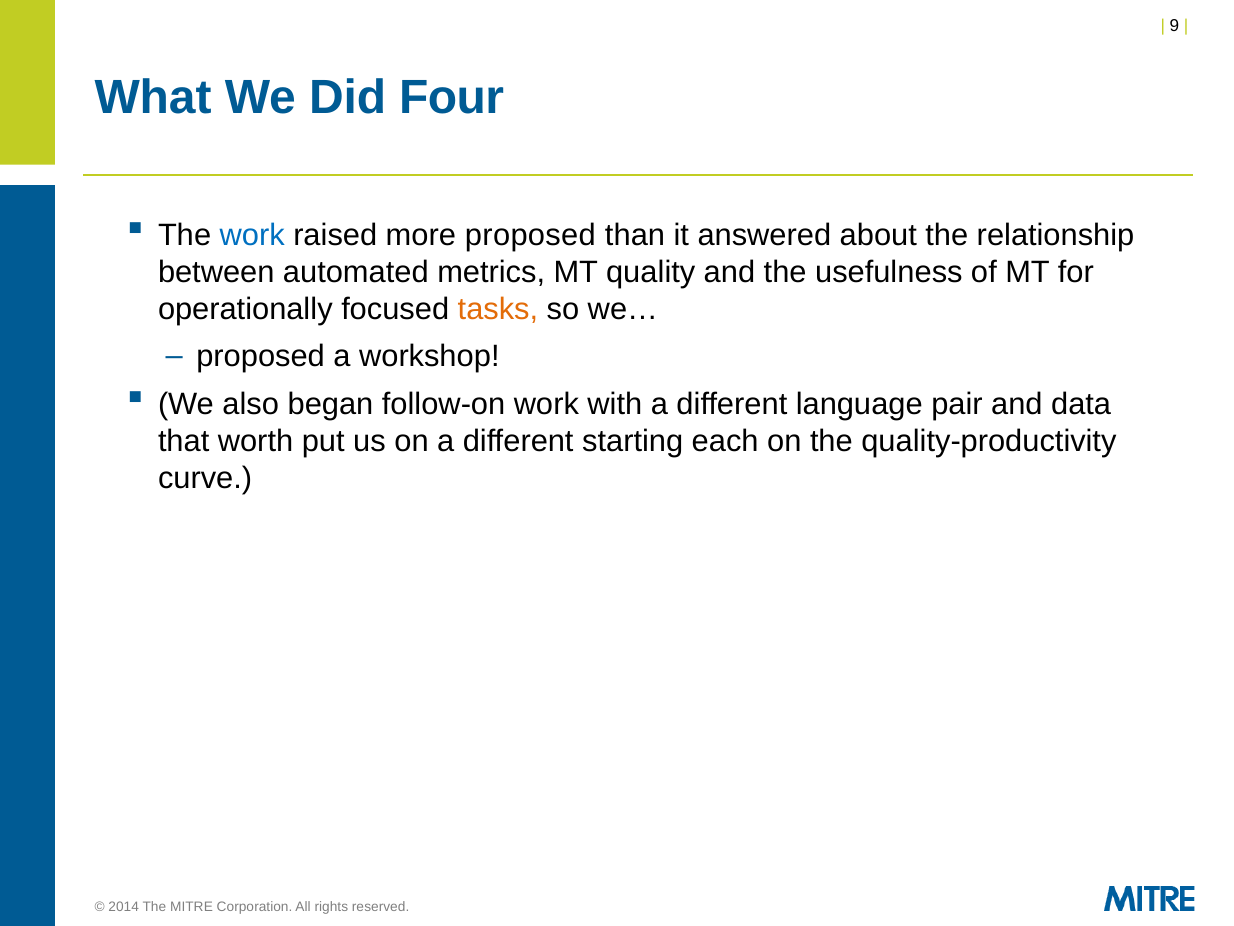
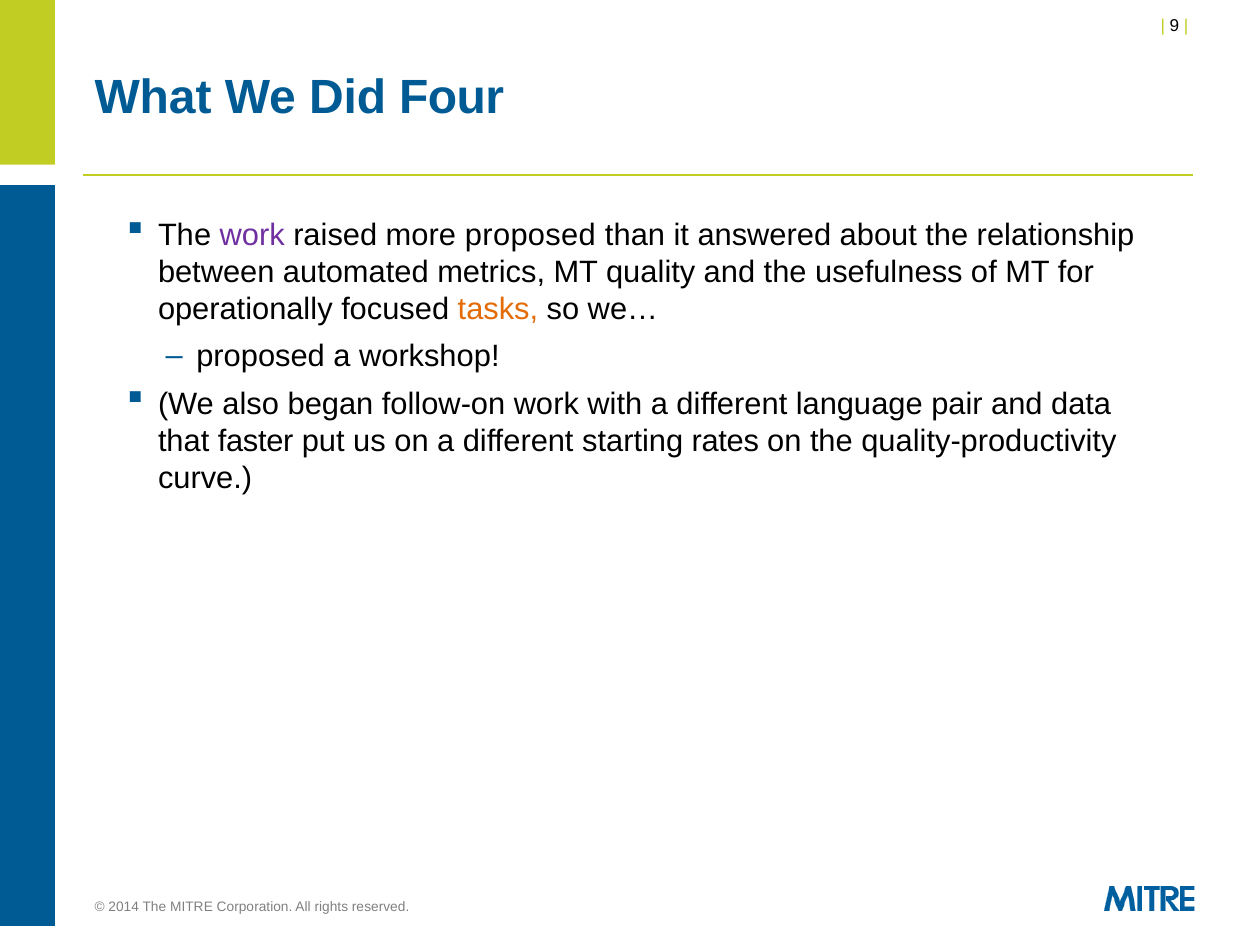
work at (252, 235) colour: blue -> purple
worth: worth -> faster
each: each -> rates
